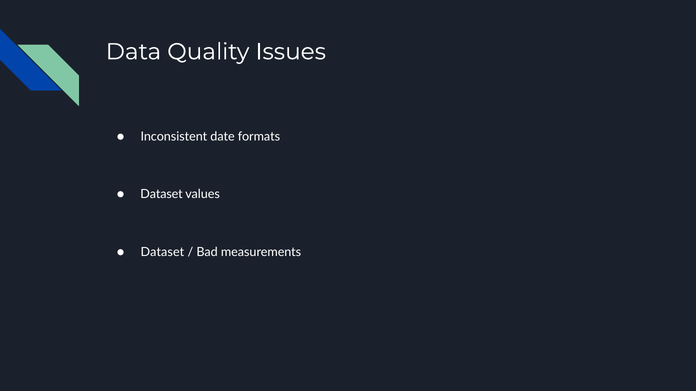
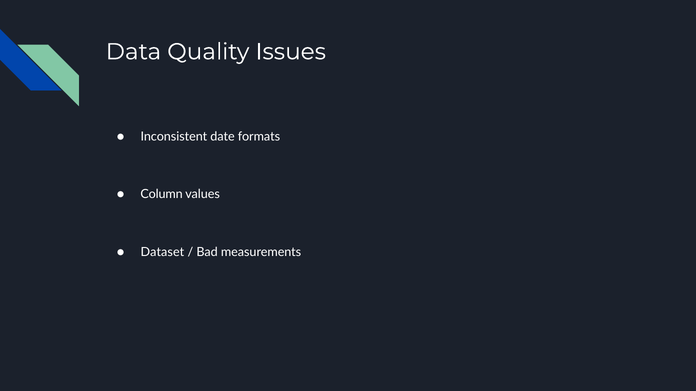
Dataset at (162, 195): Dataset -> Column
